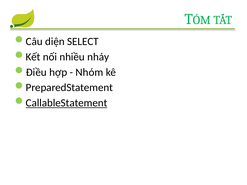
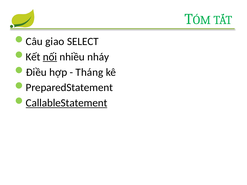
diện: diện -> giao
nối underline: none -> present
Nhóm: Nhóm -> Tháng
